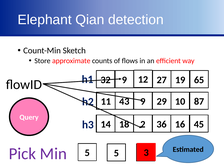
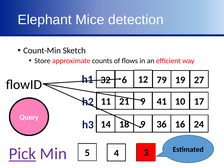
Qian: Qian -> Mice
32 9: 9 -> 6
27: 27 -> 79
65: 65 -> 27
43: 43 -> 21
29: 29 -> 41
87: 87 -> 17
18 2: 2 -> 9
45: 45 -> 24
Pick underline: none -> present
5 5: 5 -> 4
